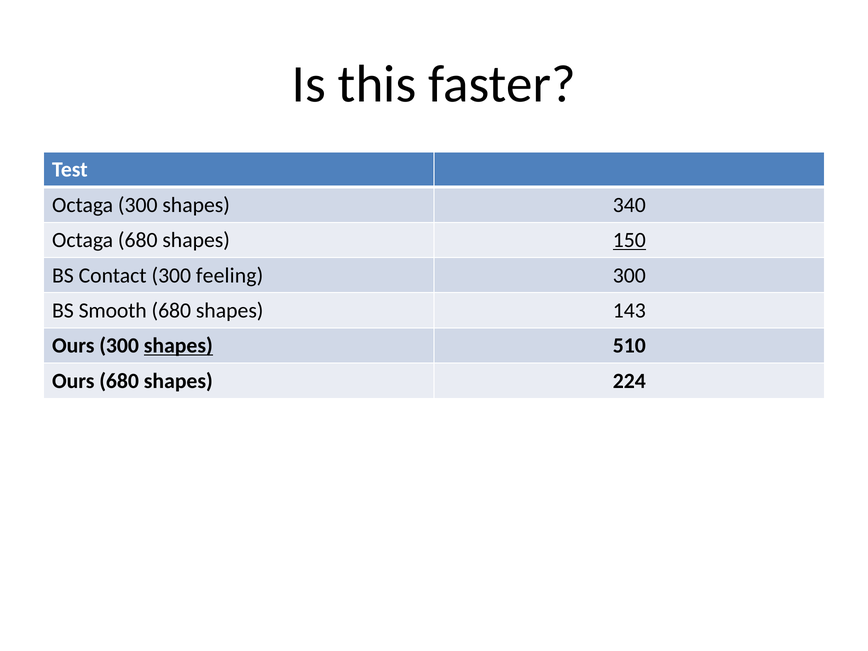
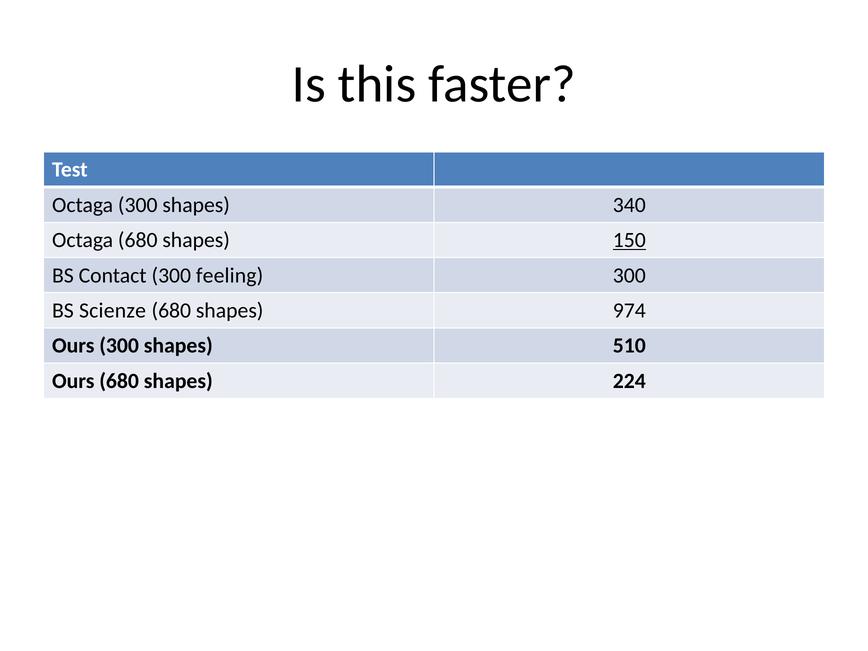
Smooth: Smooth -> Scienze
143: 143 -> 974
shapes at (178, 346) underline: present -> none
